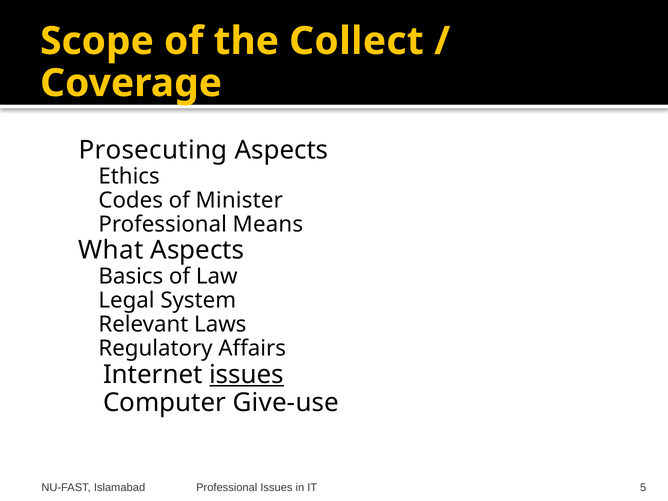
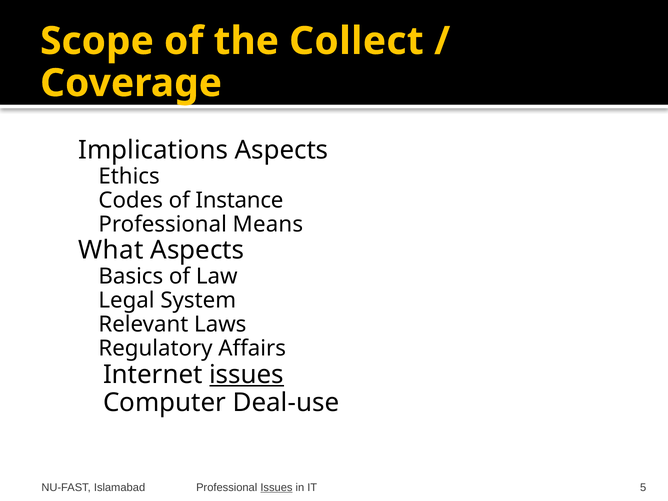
Prosecuting: Prosecuting -> Implications
Minister: Minister -> Instance
Give-use: Give-use -> Deal-use
Issues at (276, 487) underline: none -> present
